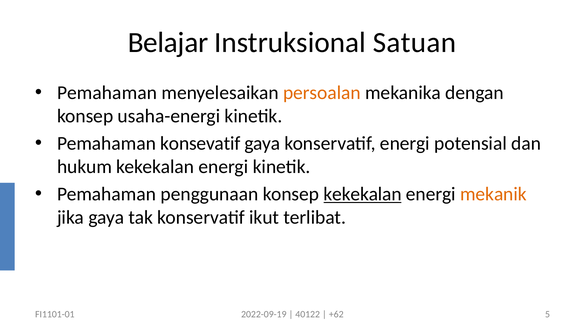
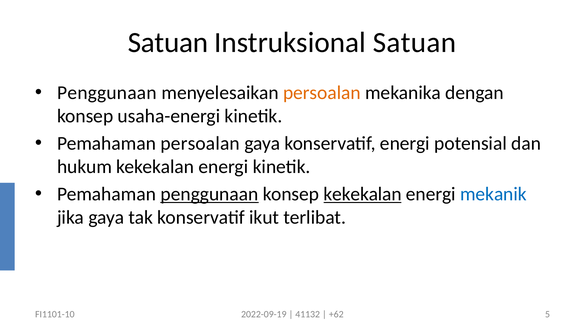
Belajar at (168, 43): Belajar -> Satuan
Pemahaman at (107, 93): Pemahaman -> Penggunaan
Pemahaman konsevatif: konsevatif -> persoalan
penggunaan at (209, 194) underline: none -> present
mekanik colour: orange -> blue
FI1101-01: FI1101-01 -> FI1101-10
40122: 40122 -> 41132
